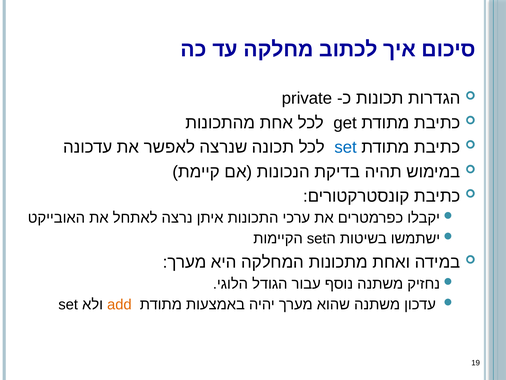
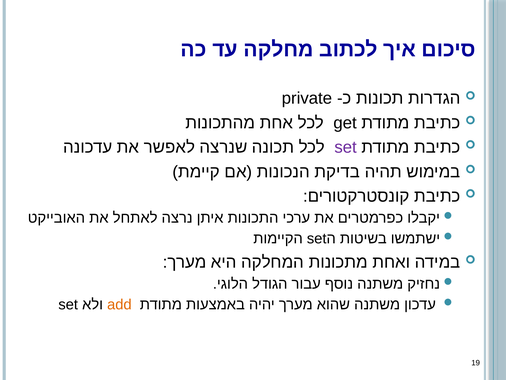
set at (346, 147) colour: blue -> purple
